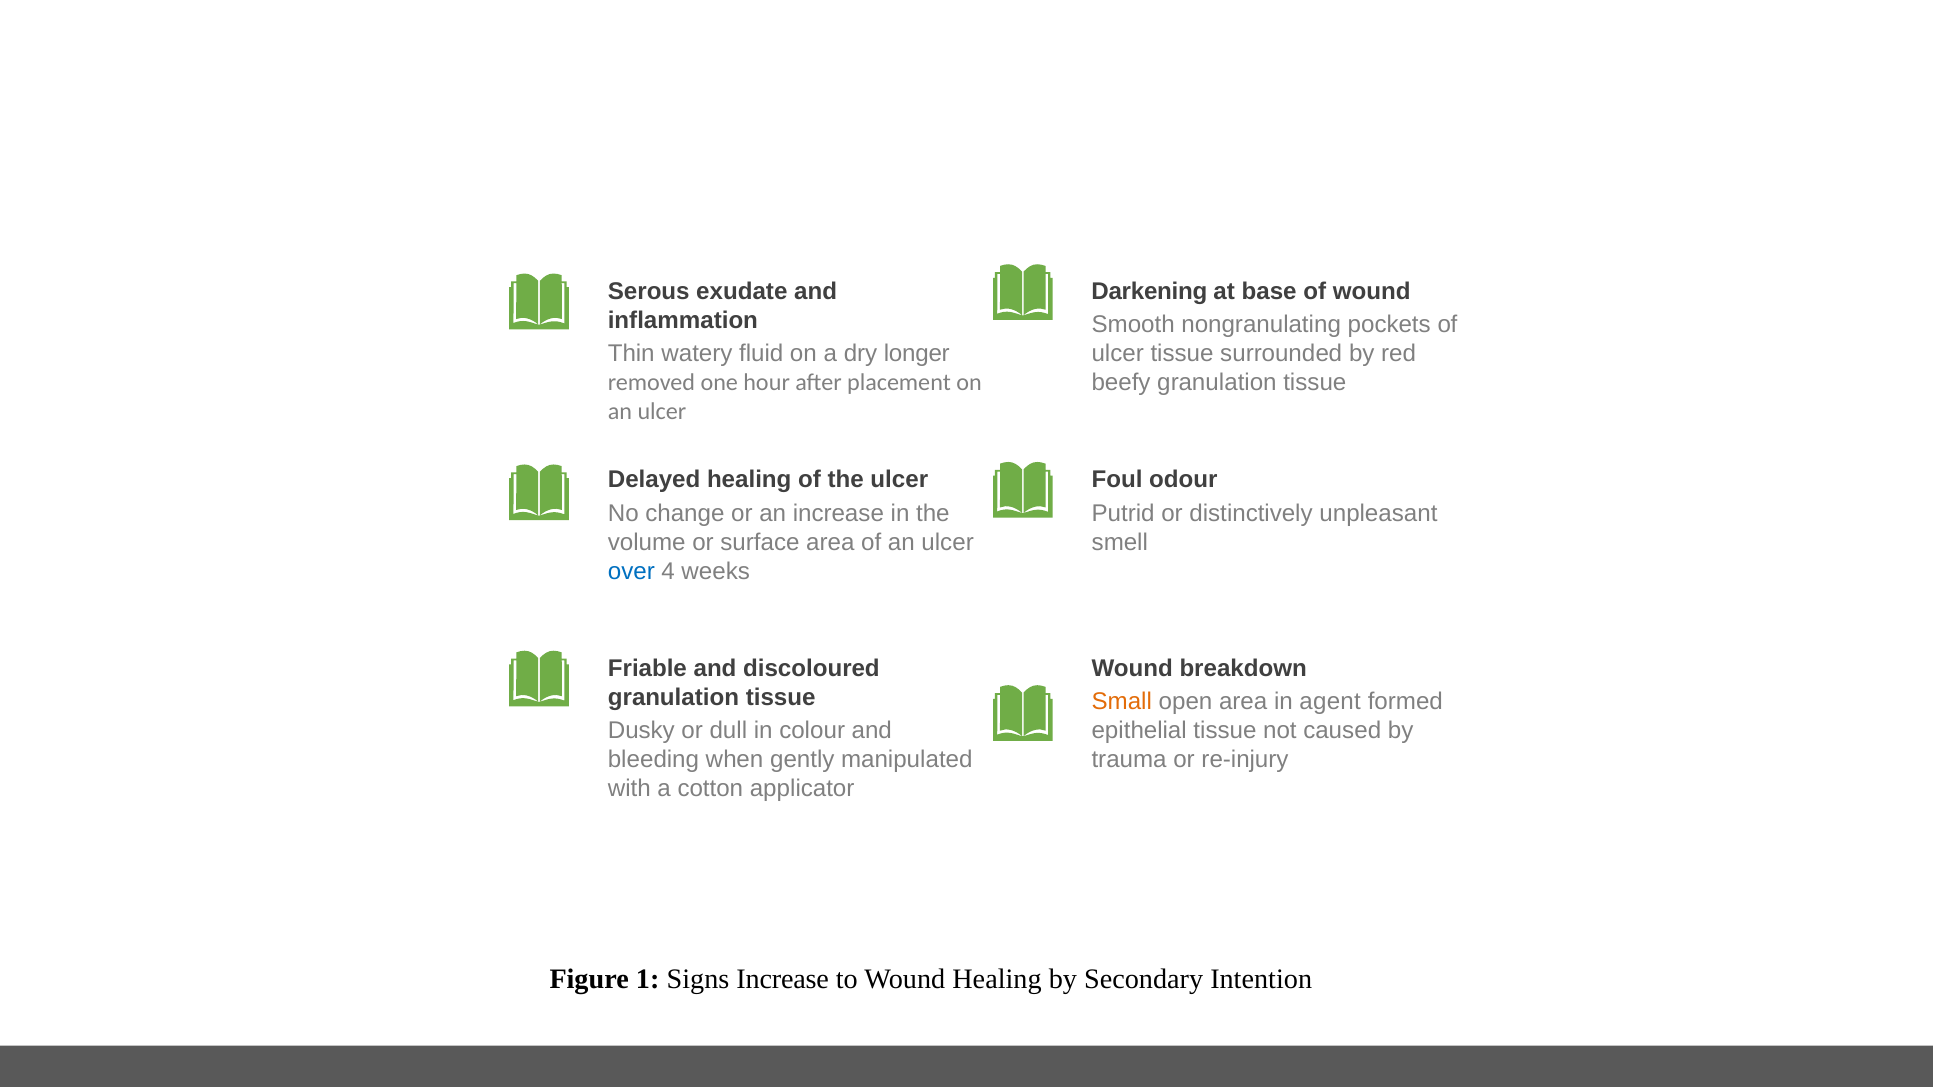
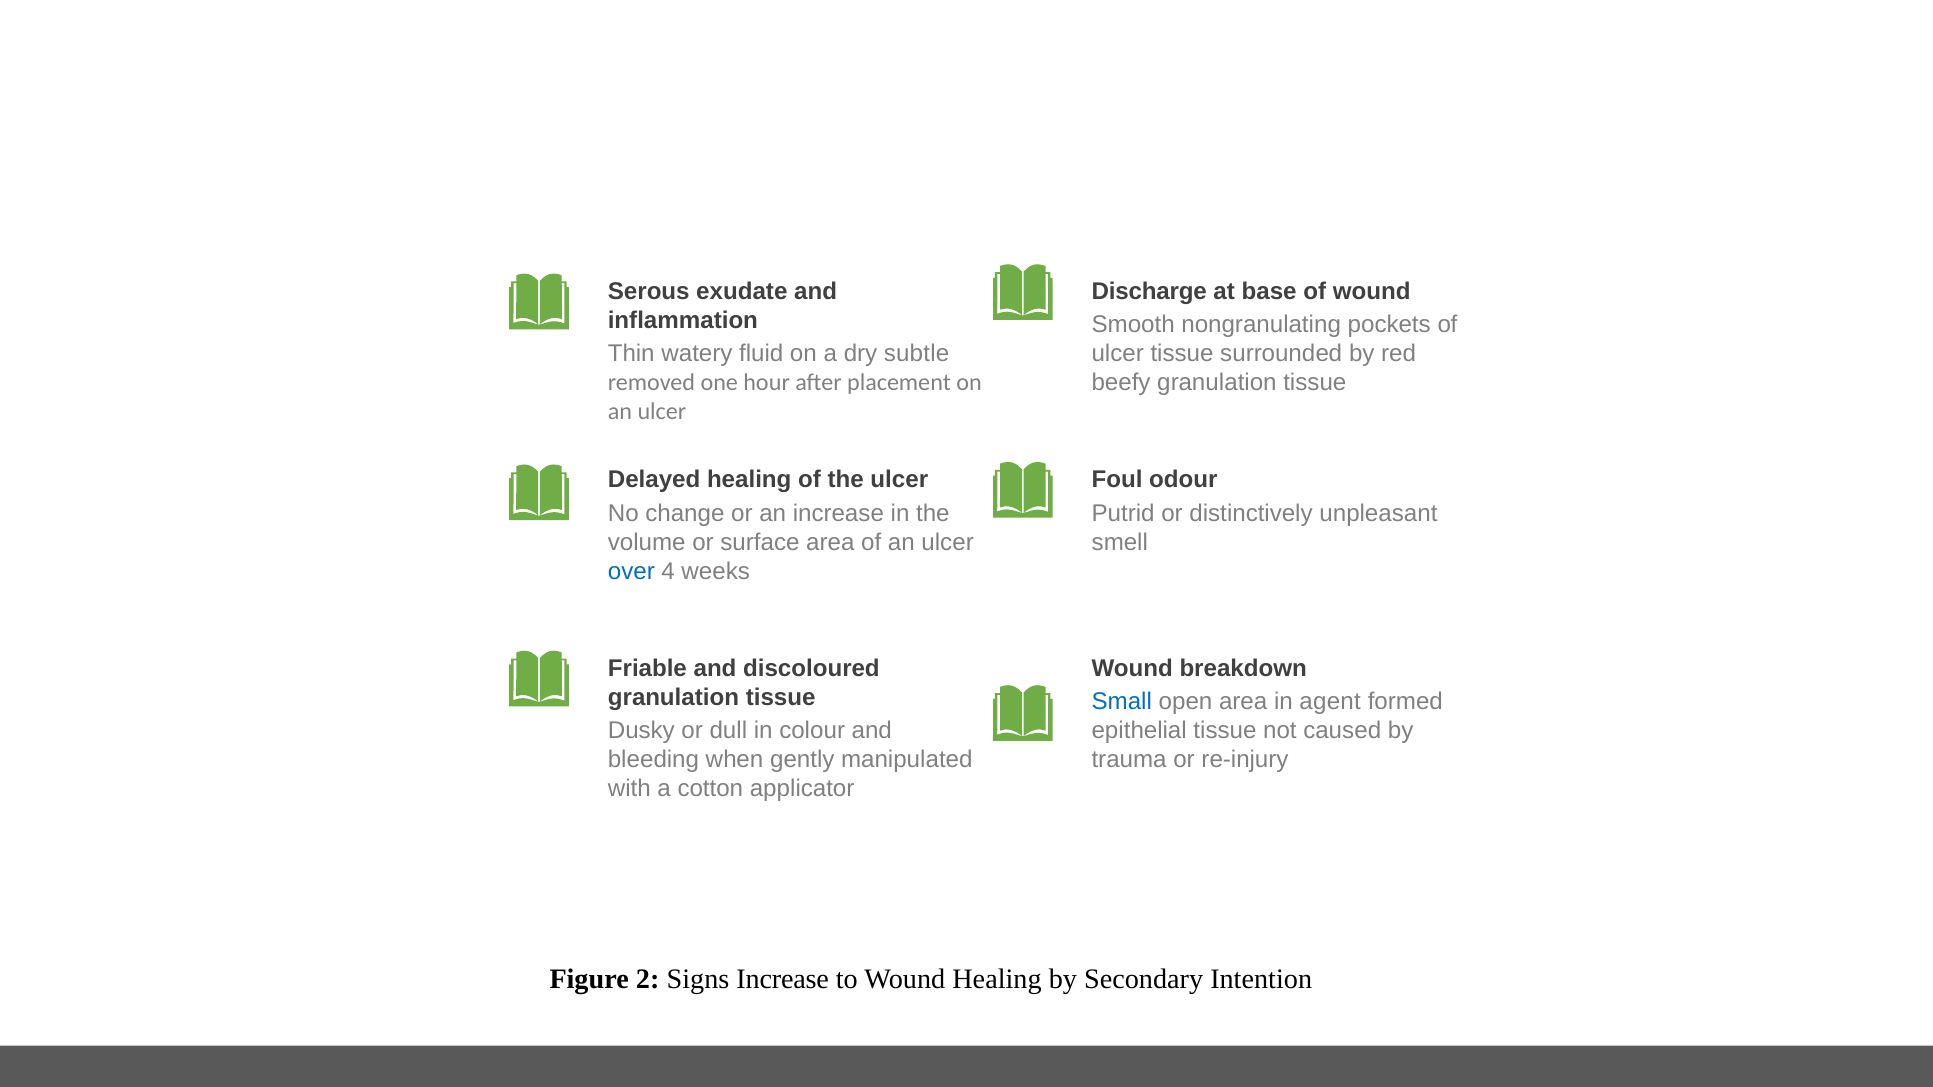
Darkening: Darkening -> Discharge
longer: longer -> subtle
Small colour: orange -> blue
1: 1 -> 2
